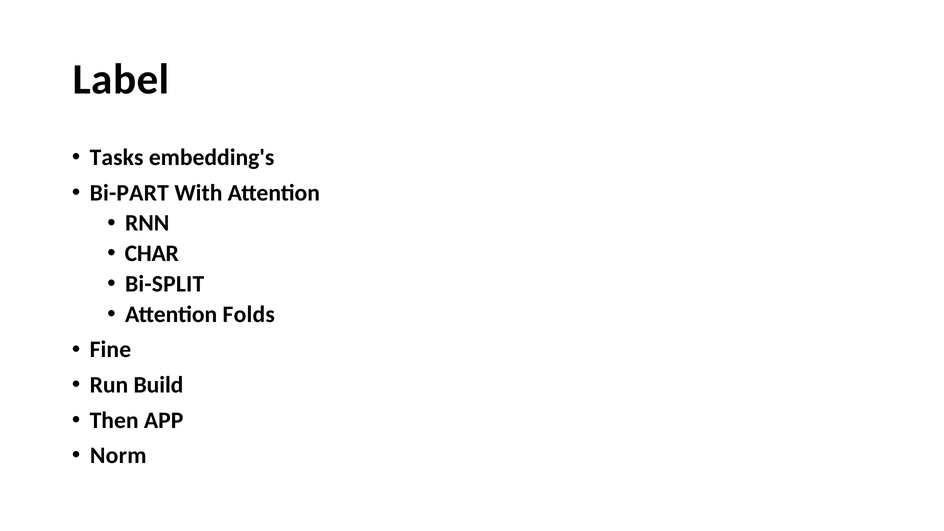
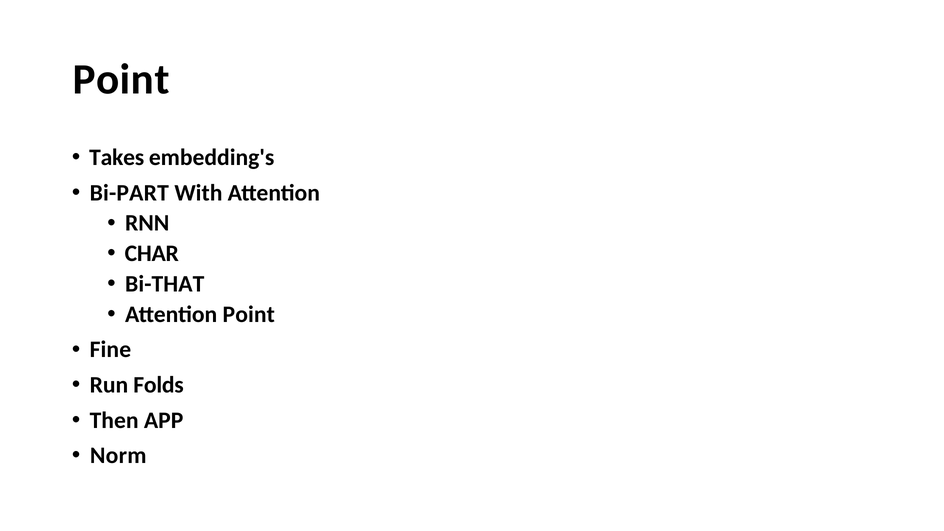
Label at (121, 79): Label -> Point
Tasks: Tasks -> Takes
Bi-SPLIT: Bi-SPLIT -> Bi-THAT
Attention Folds: Folds -> Point
Build: Build -> Folds
